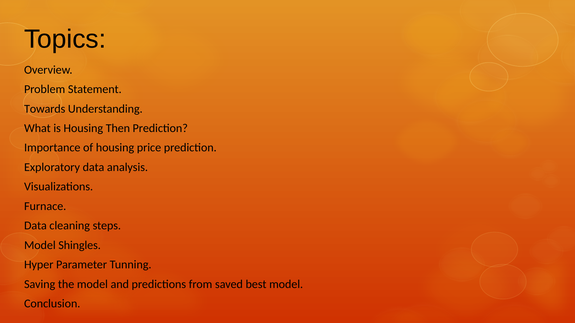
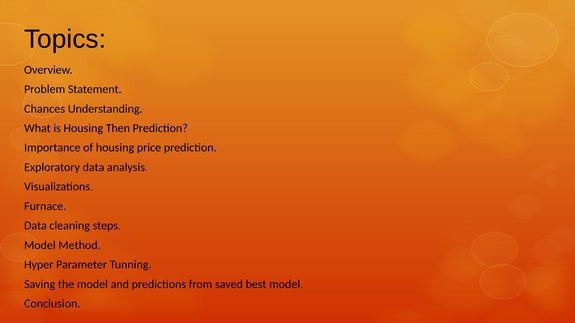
Towards: Towards -> Chances
Shingles: Shingles -> Method
